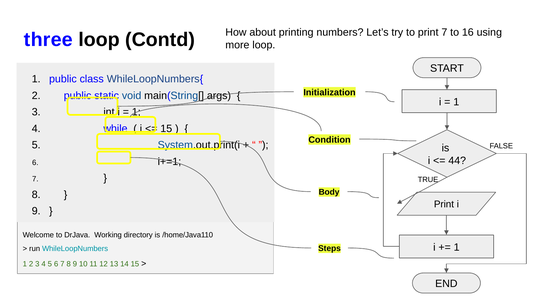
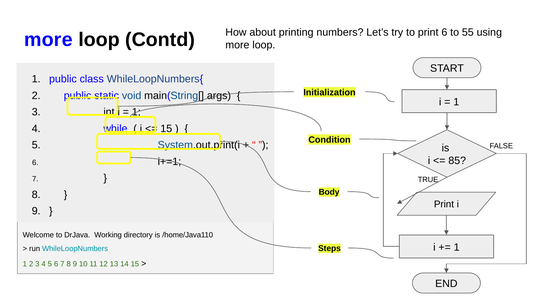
print 7: 7 -> 6
16: 16 -> 55
three at (48, 40): three -> more
44: 44 -> 85
